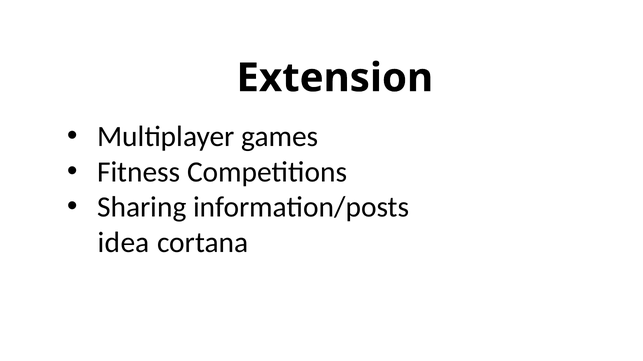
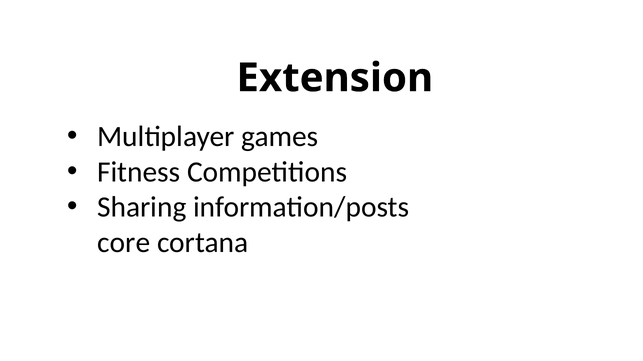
idea: idea -> core
